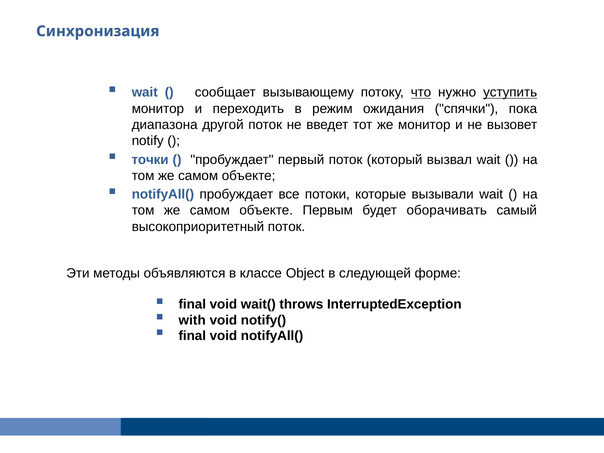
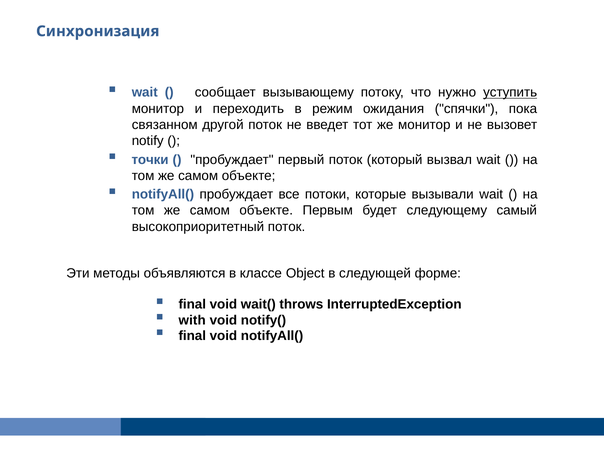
что underline: present -> none
диапазона: диапазона -> связанном
оборачивать: оборачивать -> следующему
